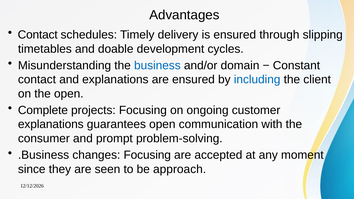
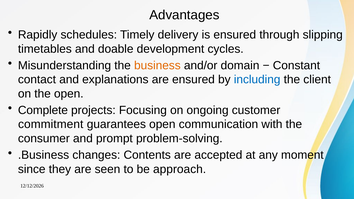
Contact at (38, 35): Contact -> Rapidly
business colour: blue -> orange
explanations at (51, 124): explanations -> commitment
changes Focusing: Focusing -> Contents
